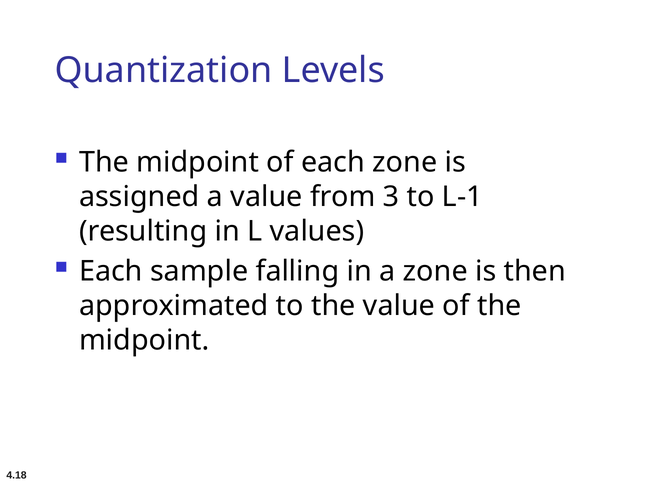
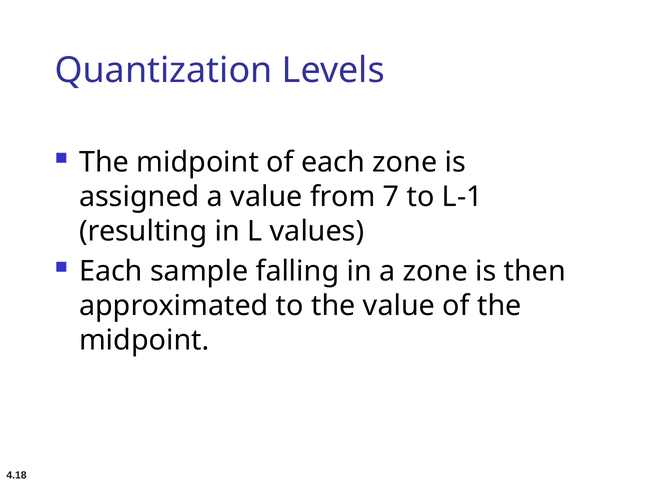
3: 3 -> 7
